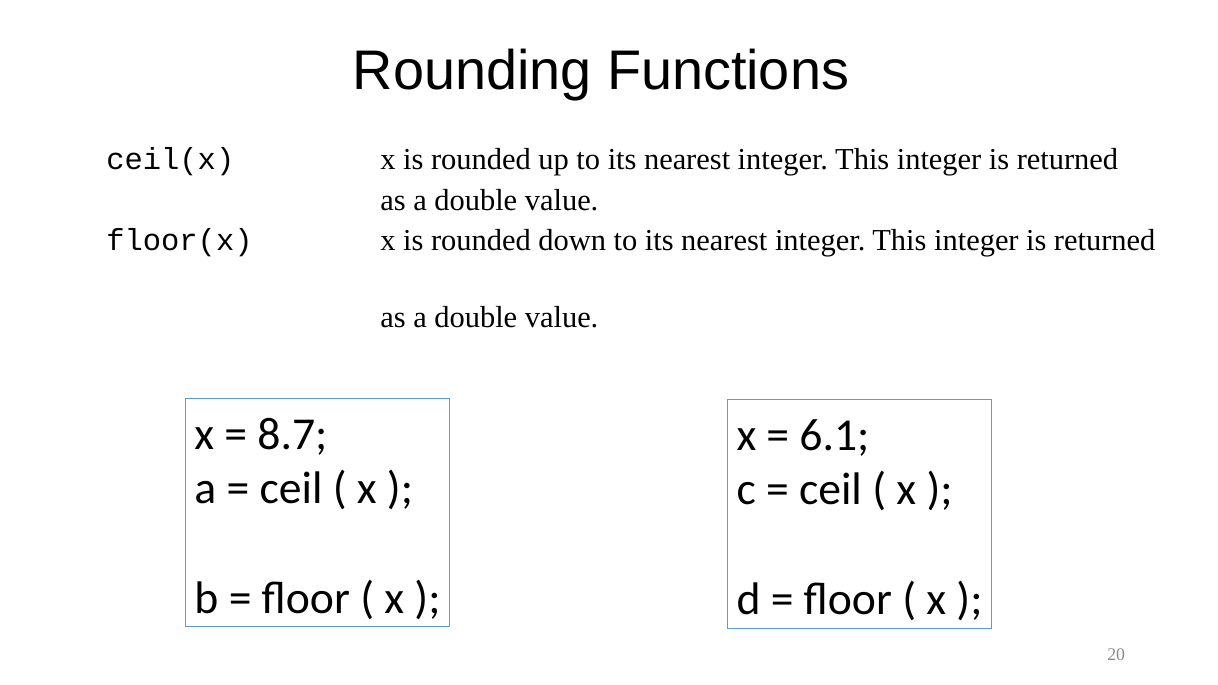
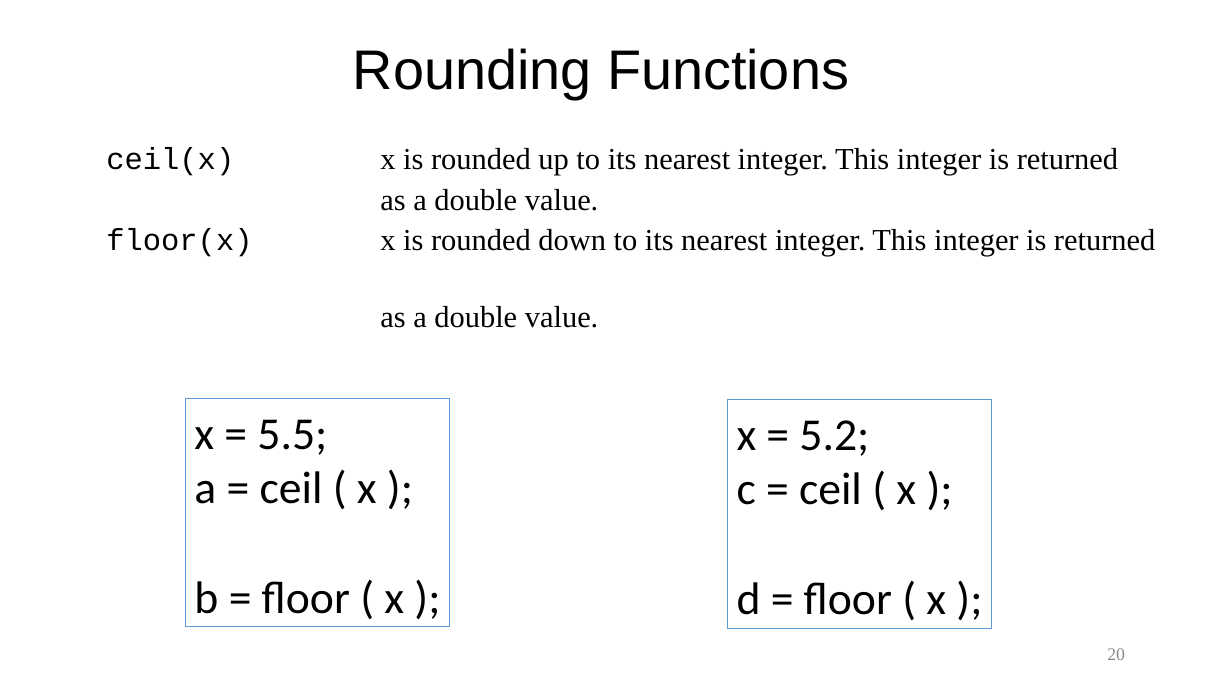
8.7: 8.7 -> 5.5
6.1: 6.1 -> 5.2
